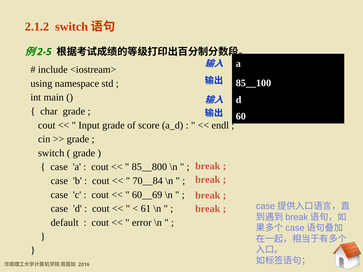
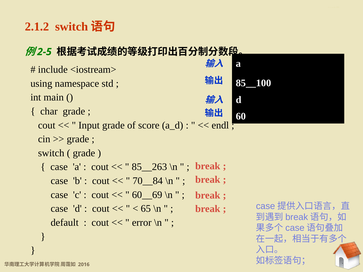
85__800: 85__800 -> 85__263
61: 61 -> 65
